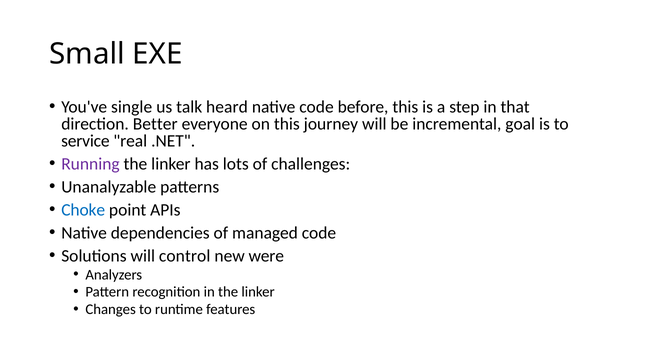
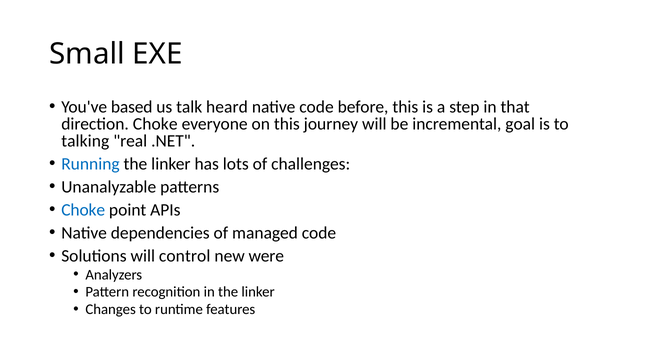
single: single -> based
direction Better: Better -> Choke
service: service -> talking
Running colour: purple -> blue
